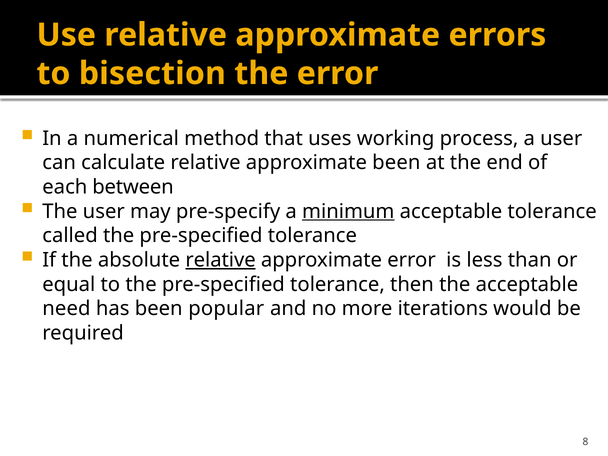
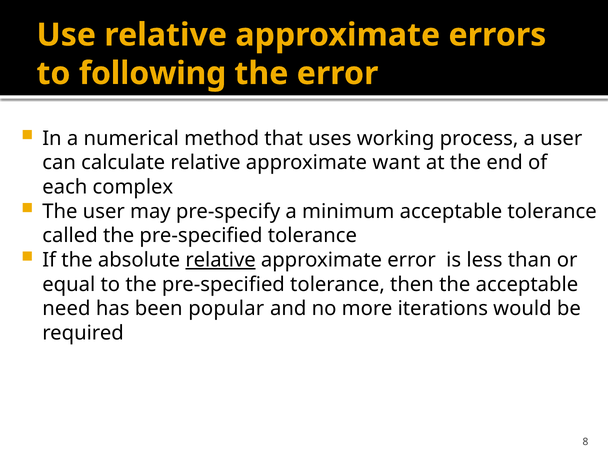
bisection: bisection -> following
approximate been: been -> want
between: between -> complex
minimum underline: present -> none
